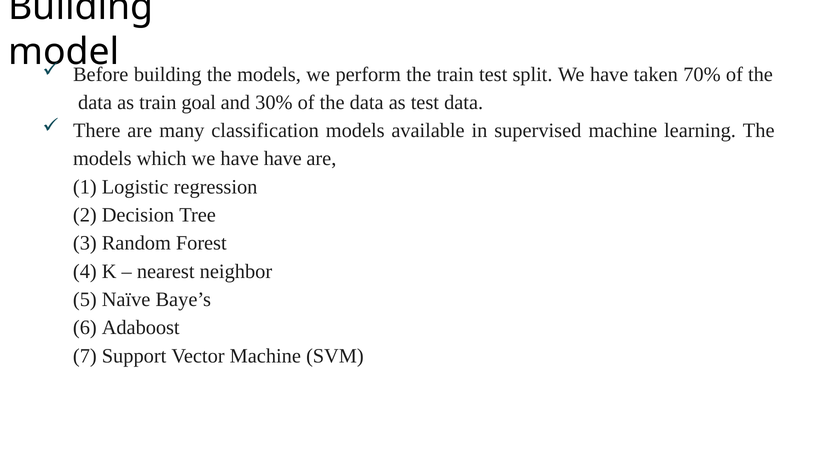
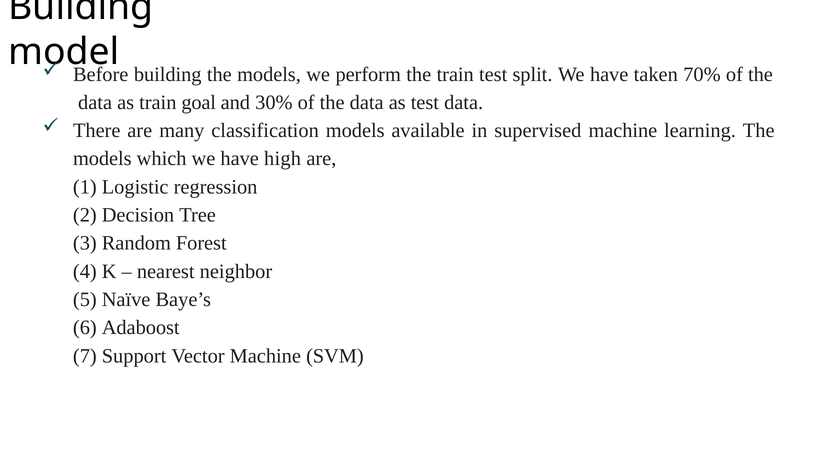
have have: have -> high
